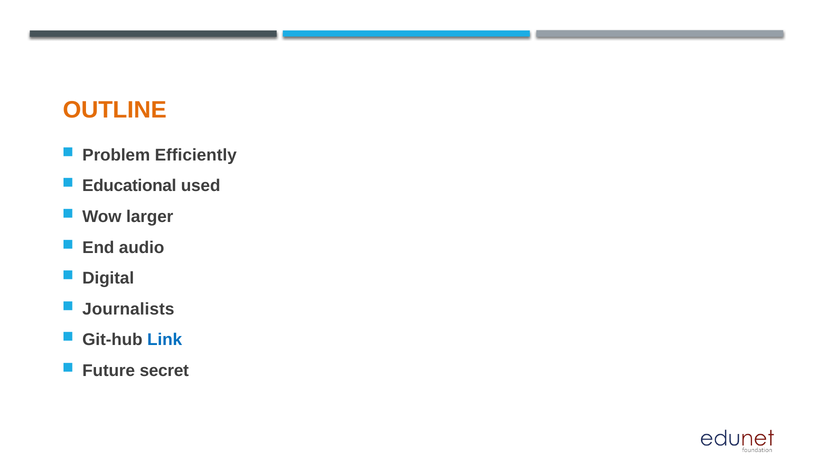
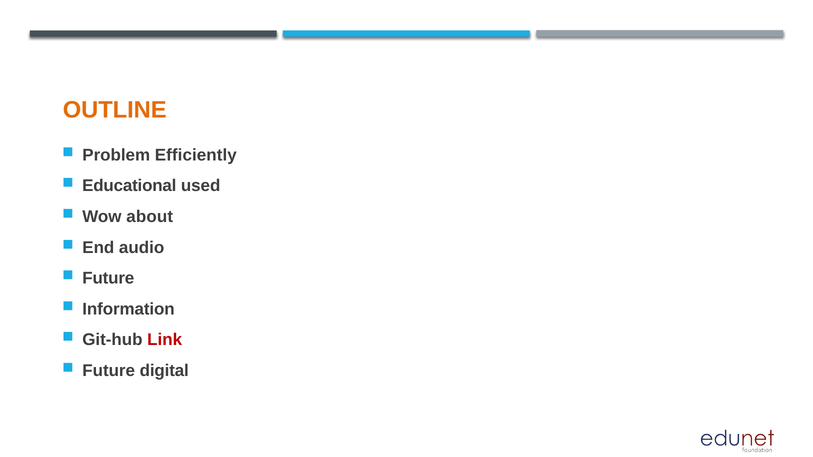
larger: larger -> about
Digital at (108, 278): Digital -> Future
Journalists: Journalists -> Information
Link colour: blue -> red
secret: secret -> digital
